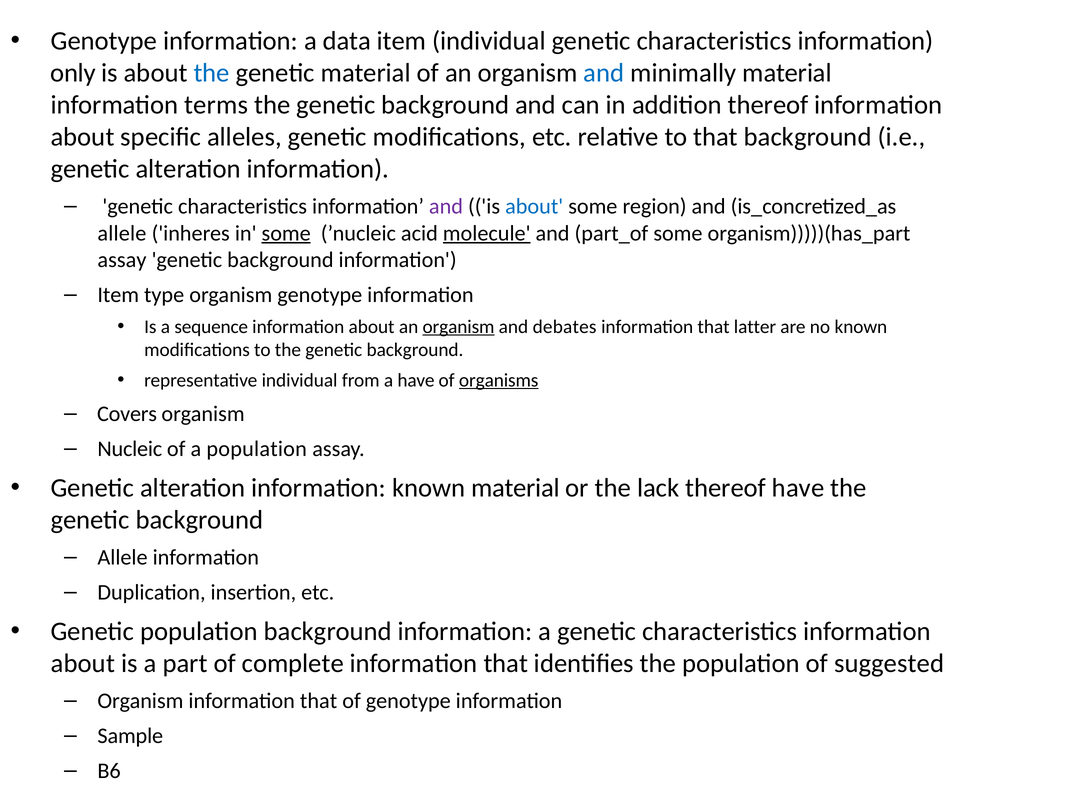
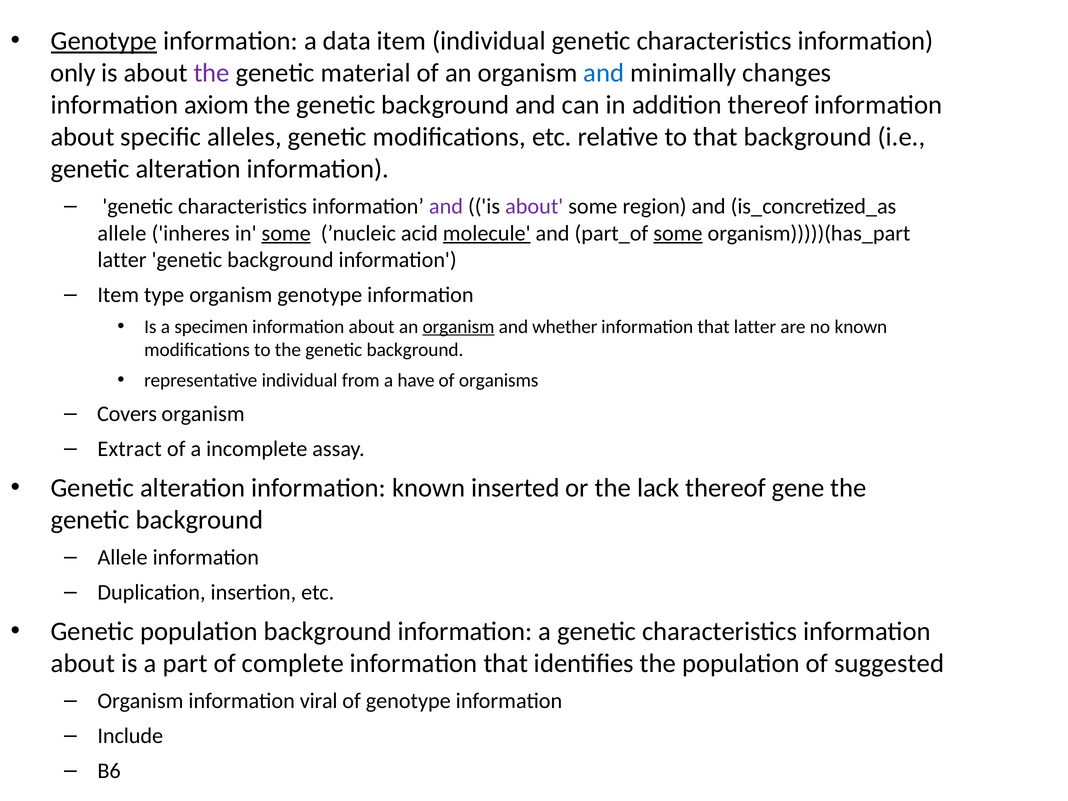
Genotype at (104, 41) underline: none -> present
the at (212, 73) colour: blue -> purple
minimally material: material -> changes
terms: terms -> axiom
about at (534, 207) colour: blue -> purple
some at (678, 233) underline: none -> present
assay at (122, 260): assay -> latter
sequence: sequence -> specimen
debates: debates -> whether
organisms underline: present -> none
Nucleic: Nucleic -> Extract
a population: population -> incomplete
known material: material -> inserted
thereof have: have -> gene
Organism information that: that -> viral
Sample: Sample -> Include
